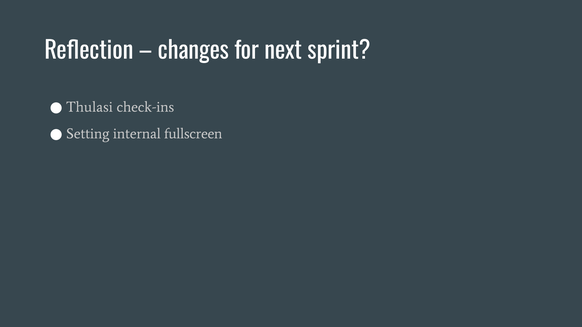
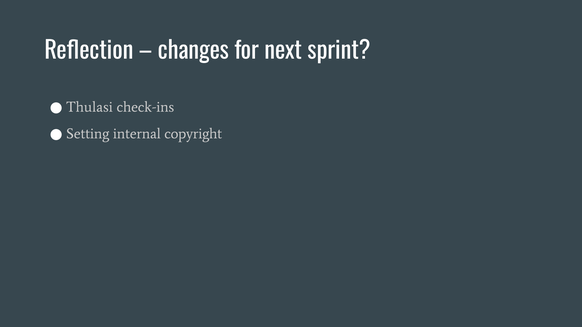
fullscreen: fullscreen -> copyright
